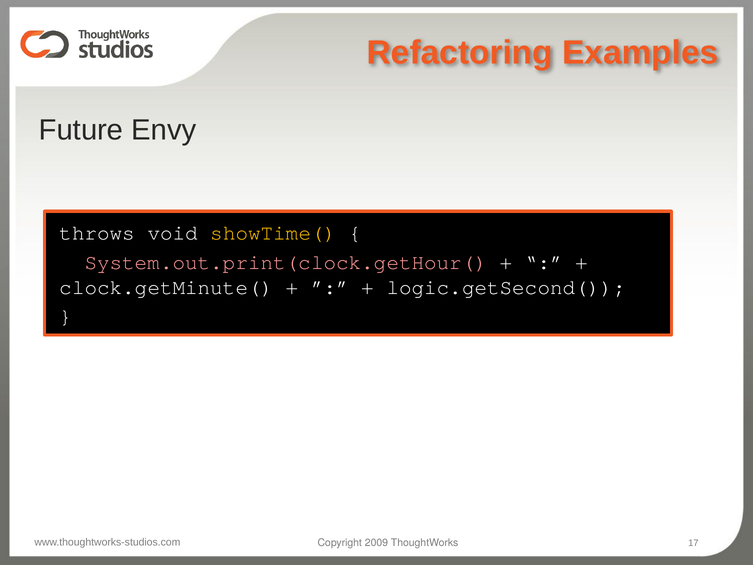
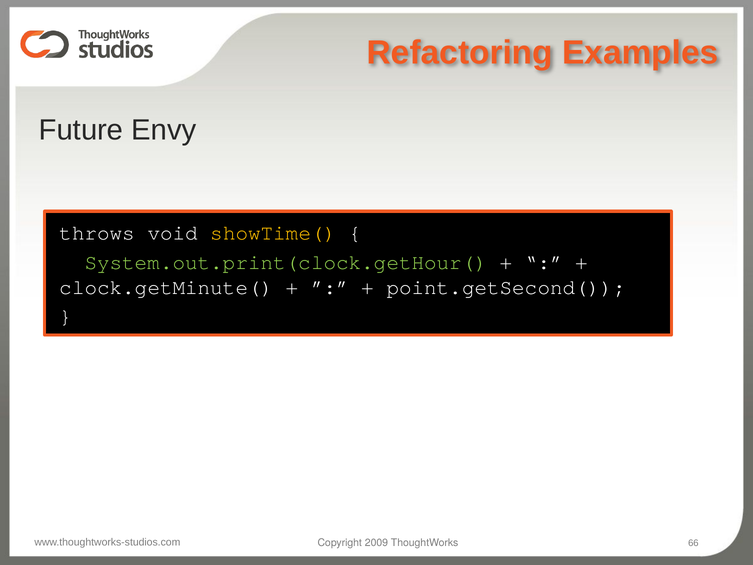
System.out.print(clock.getHour( colour: pink -> light green
logic.getSecond(: logic.getSecond( -> point.getSecond(
17: 17 -> 66
